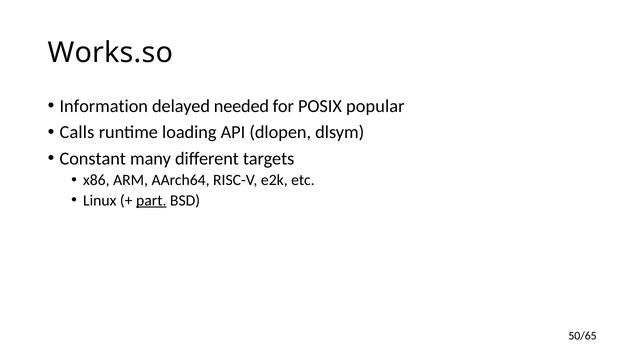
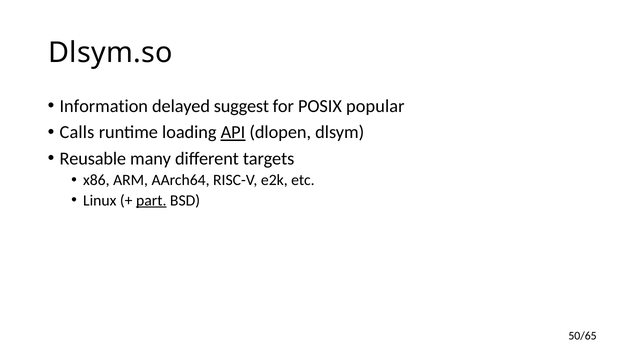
Works.so: Works.so -> Dlsym.so
needed: needed -> suggest
API underline: none -> present
Constant: Constant -> Reusable
